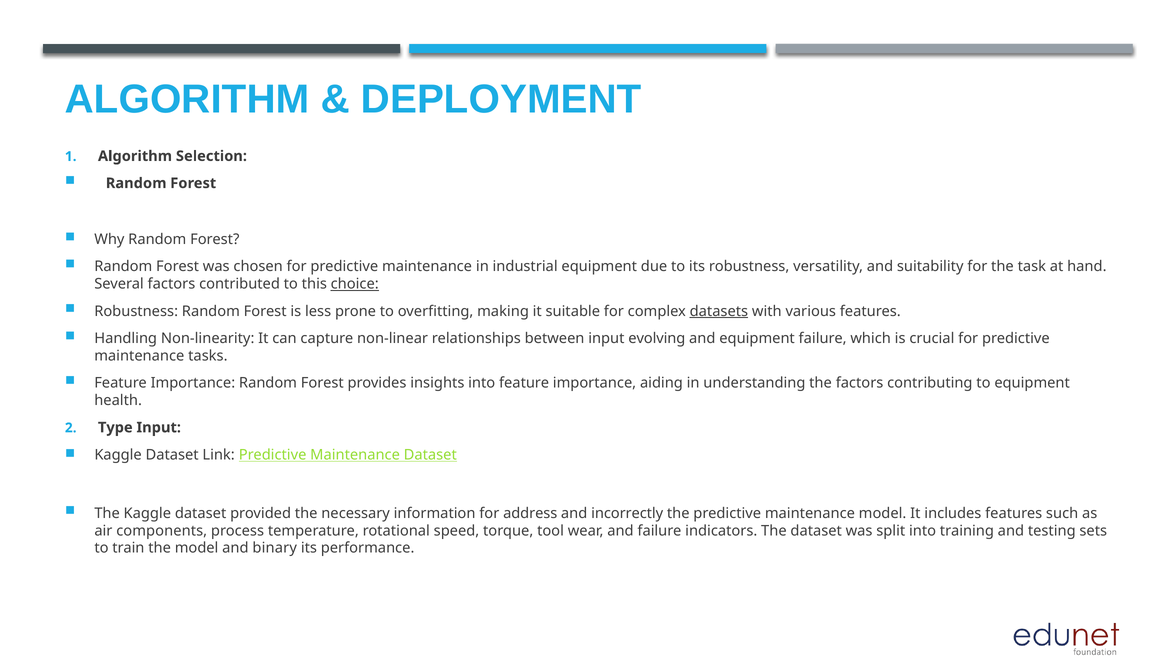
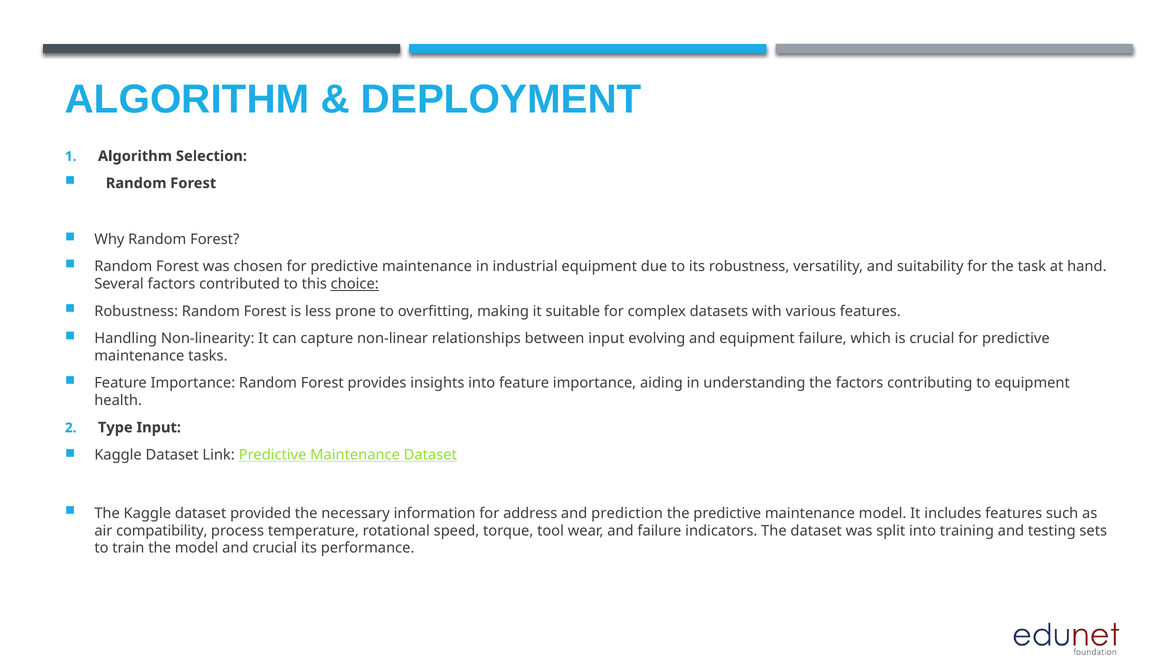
datasets underline: present -> none
incorrectly: incorrectly -> prediction
components: components -> compatibility
and binary: binary -> crucial
